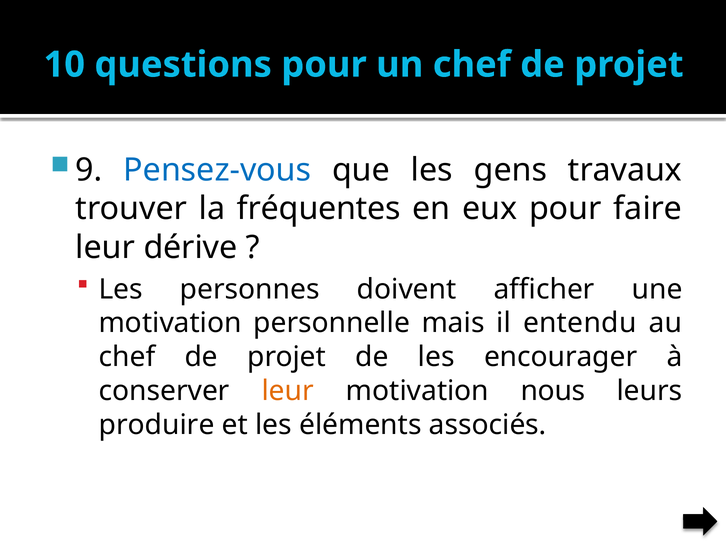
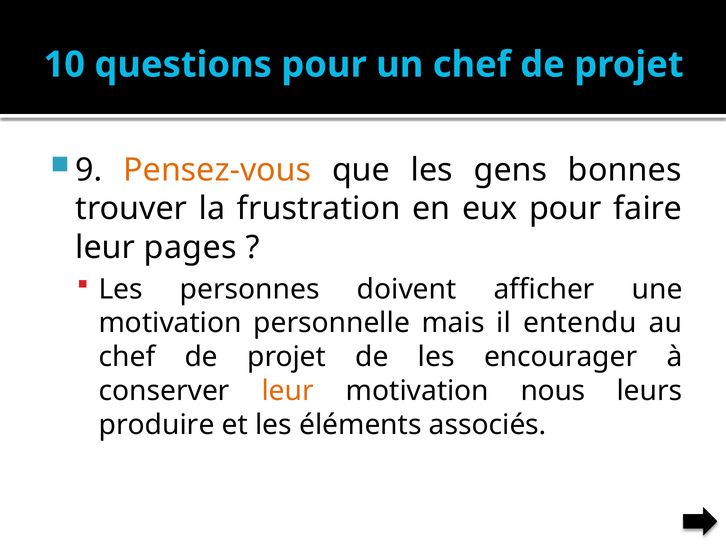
Pensez-vous colour: blue -> orange
travaux: travaux -> bonnes
fréquentes: fréquentes -> frustration
dérive: dérive -> pages
